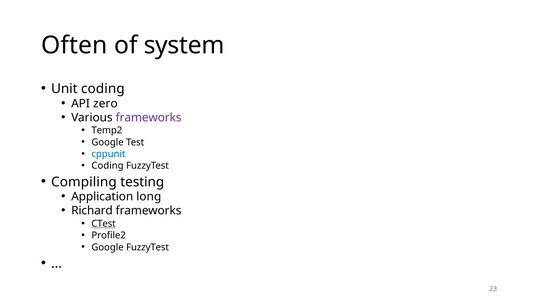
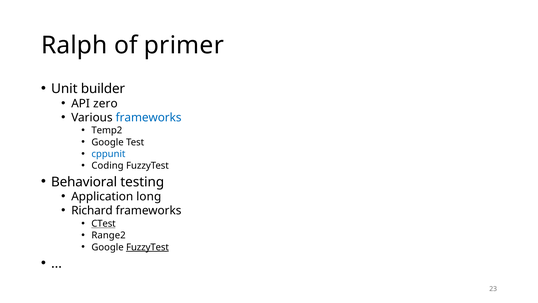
Often: Often -> Ralph
system: system -> primer
Unit coding: coding -> builder
frameworks at (149, 117) colour: purple -> blue
Compiling: Compiling -> Behavioral
Profile2: Profile2 -> Range2
FuzzyTest at (148, 247) underline: none -> present
